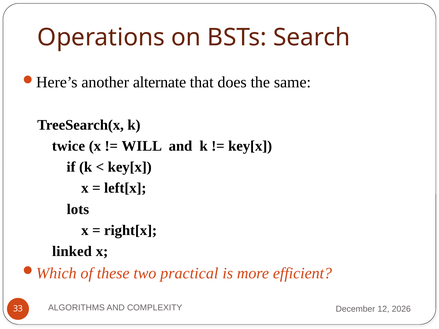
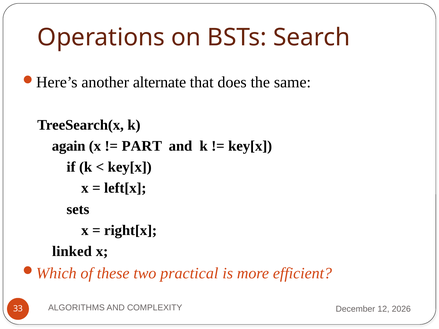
twice: twice -> again
WILL: WILL -> PART
lots: lots -> sets
